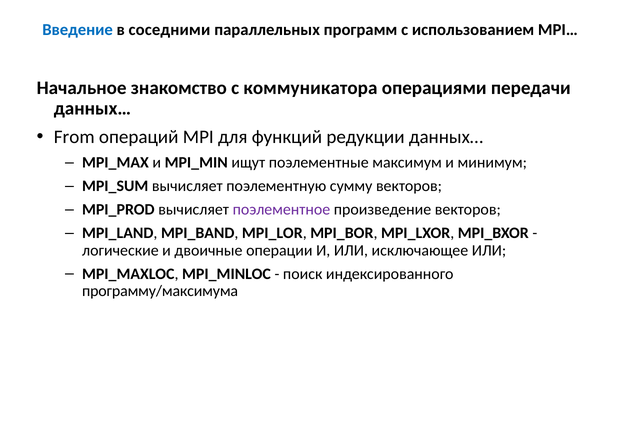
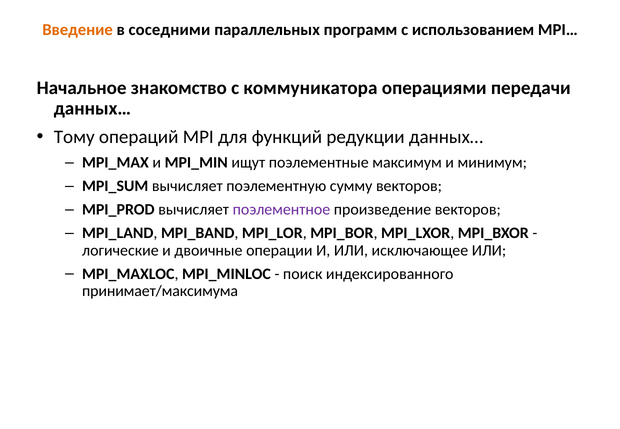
Введение colour: blue -> orange
From: From -> Тому
программу/максимума: программу/максимума -> принимает/максимума
